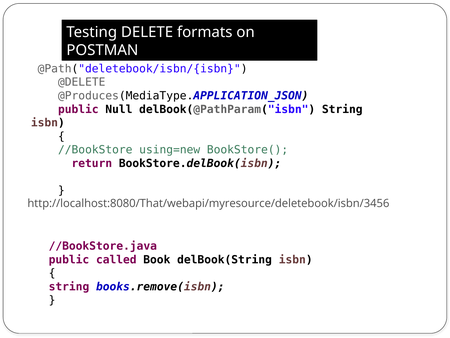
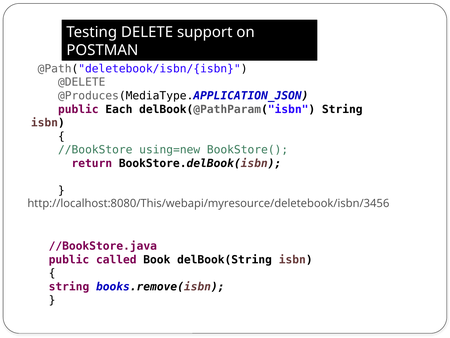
formats: formats -> support
Null: Null -> Each
http://localhost:8080/That/webapi/myresource/deletebook/isbn/3456: http://localhost:8080/That/webapi/myresource/deletebook/isbn/3456 -> http://localhost:8080/This/webapi/myresource/deletebook/isbn/3456
